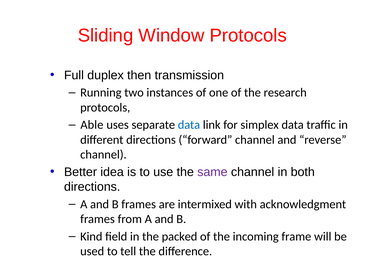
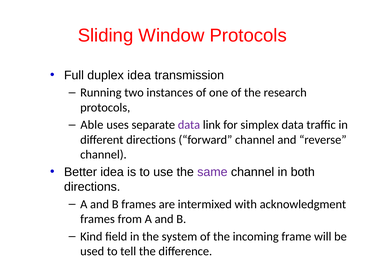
duplex then: then -> idea
data at (189, 125) colour: blue -> purple
packed: packed -> system
